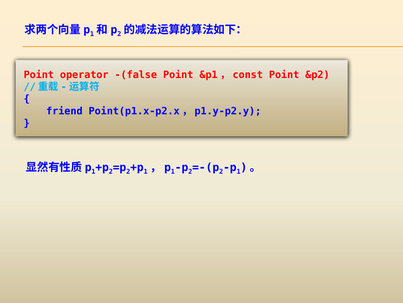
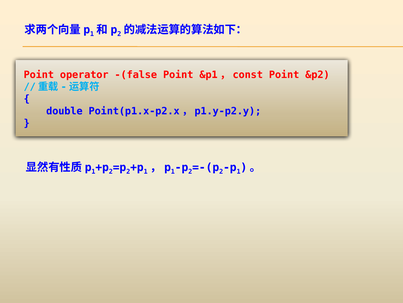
friend: friend -> double
